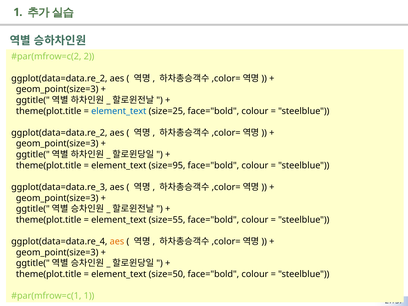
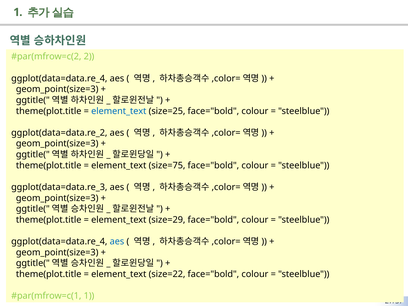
ggplot(data=data.re_2 at (59, 78): ggplot(data=data.re_2 -> ggplot(data=data.re_4
size=95: size=95 -> size=75
size=55: size=55 -> size=29
aes at (117, 242) colour: orange -> blue
size=50: size=50 -> size=22
